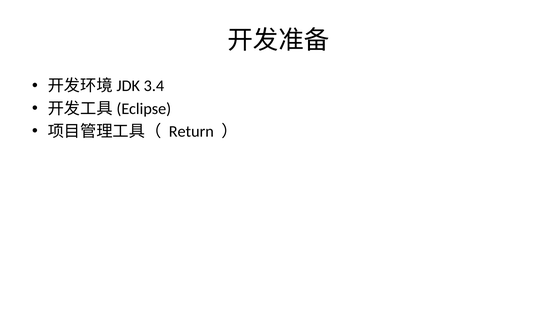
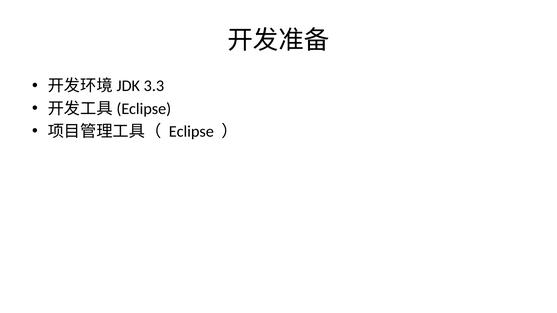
3.4: 3.4 -> 3.3
Return: Return -> Eclipse
